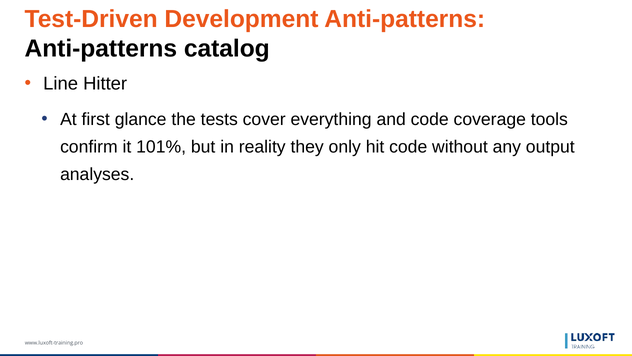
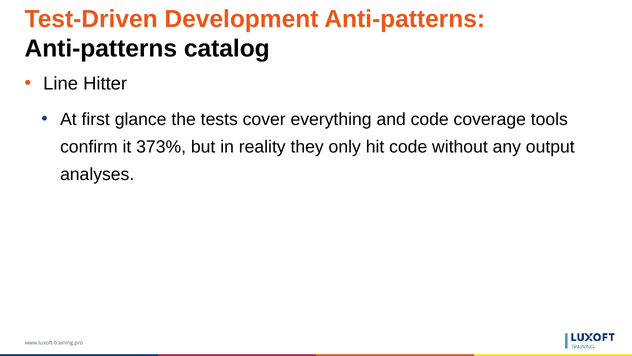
101%: 101% -> 373%
